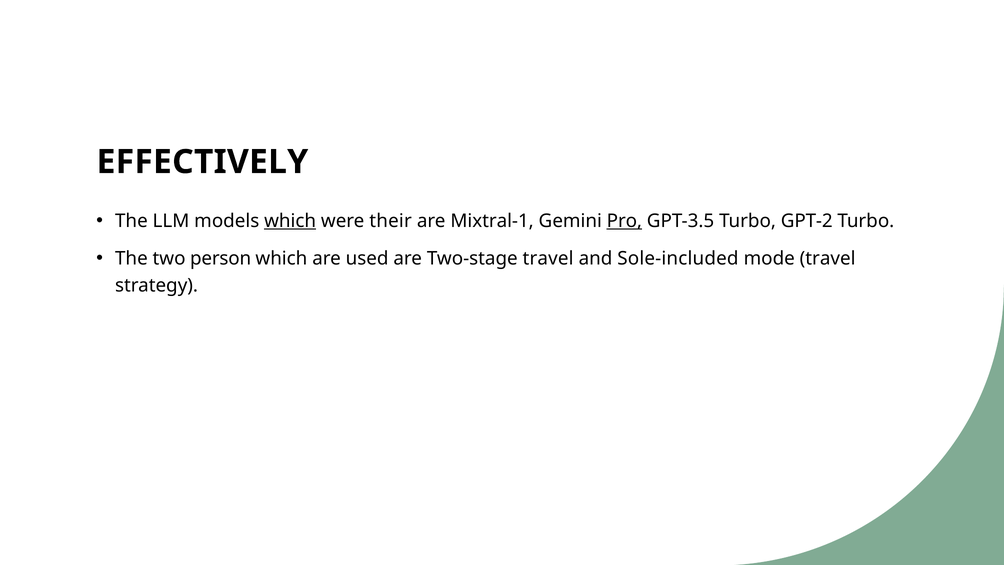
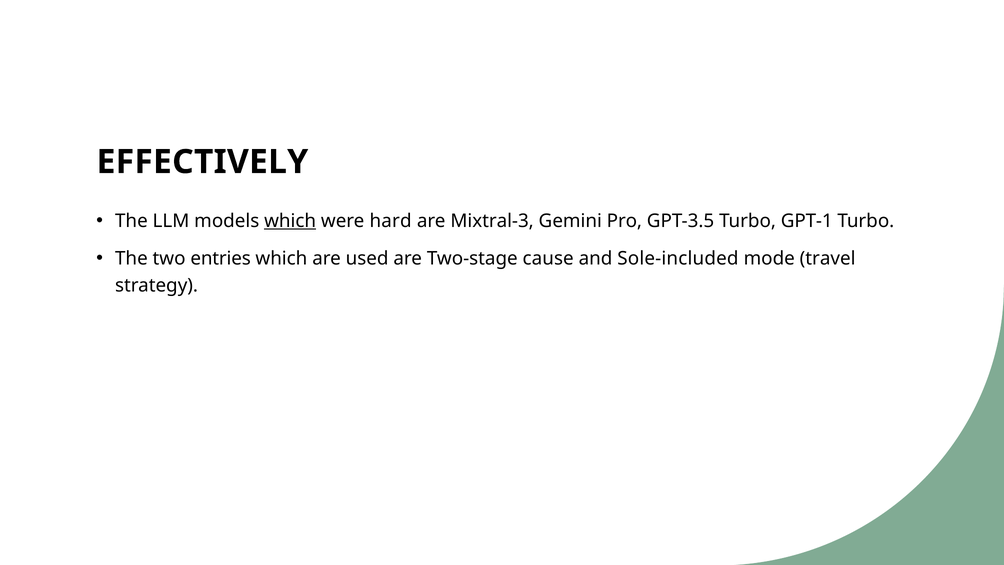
their: their -> hard
Mixtral-1: Mixtral-1 -> Mixtral-3
Pro underline: present -> none
GPT-2: GPT-2 -> GPT-1
person: person -> entries
Two-stage travel: travel -> cause
